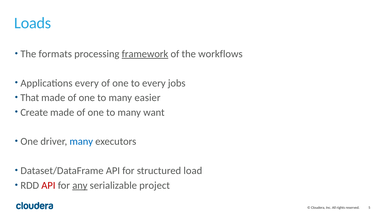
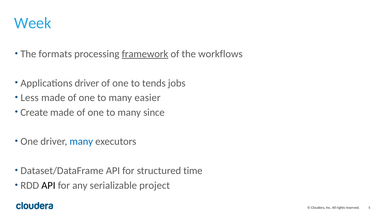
Loads: Loads -> Week
Applications every: every -> driver
to every: every -> tends
That: That -> Less
want: want -> since
load: load -> time
API at (48, 186) colour: red -> black
any underline: present -> none
